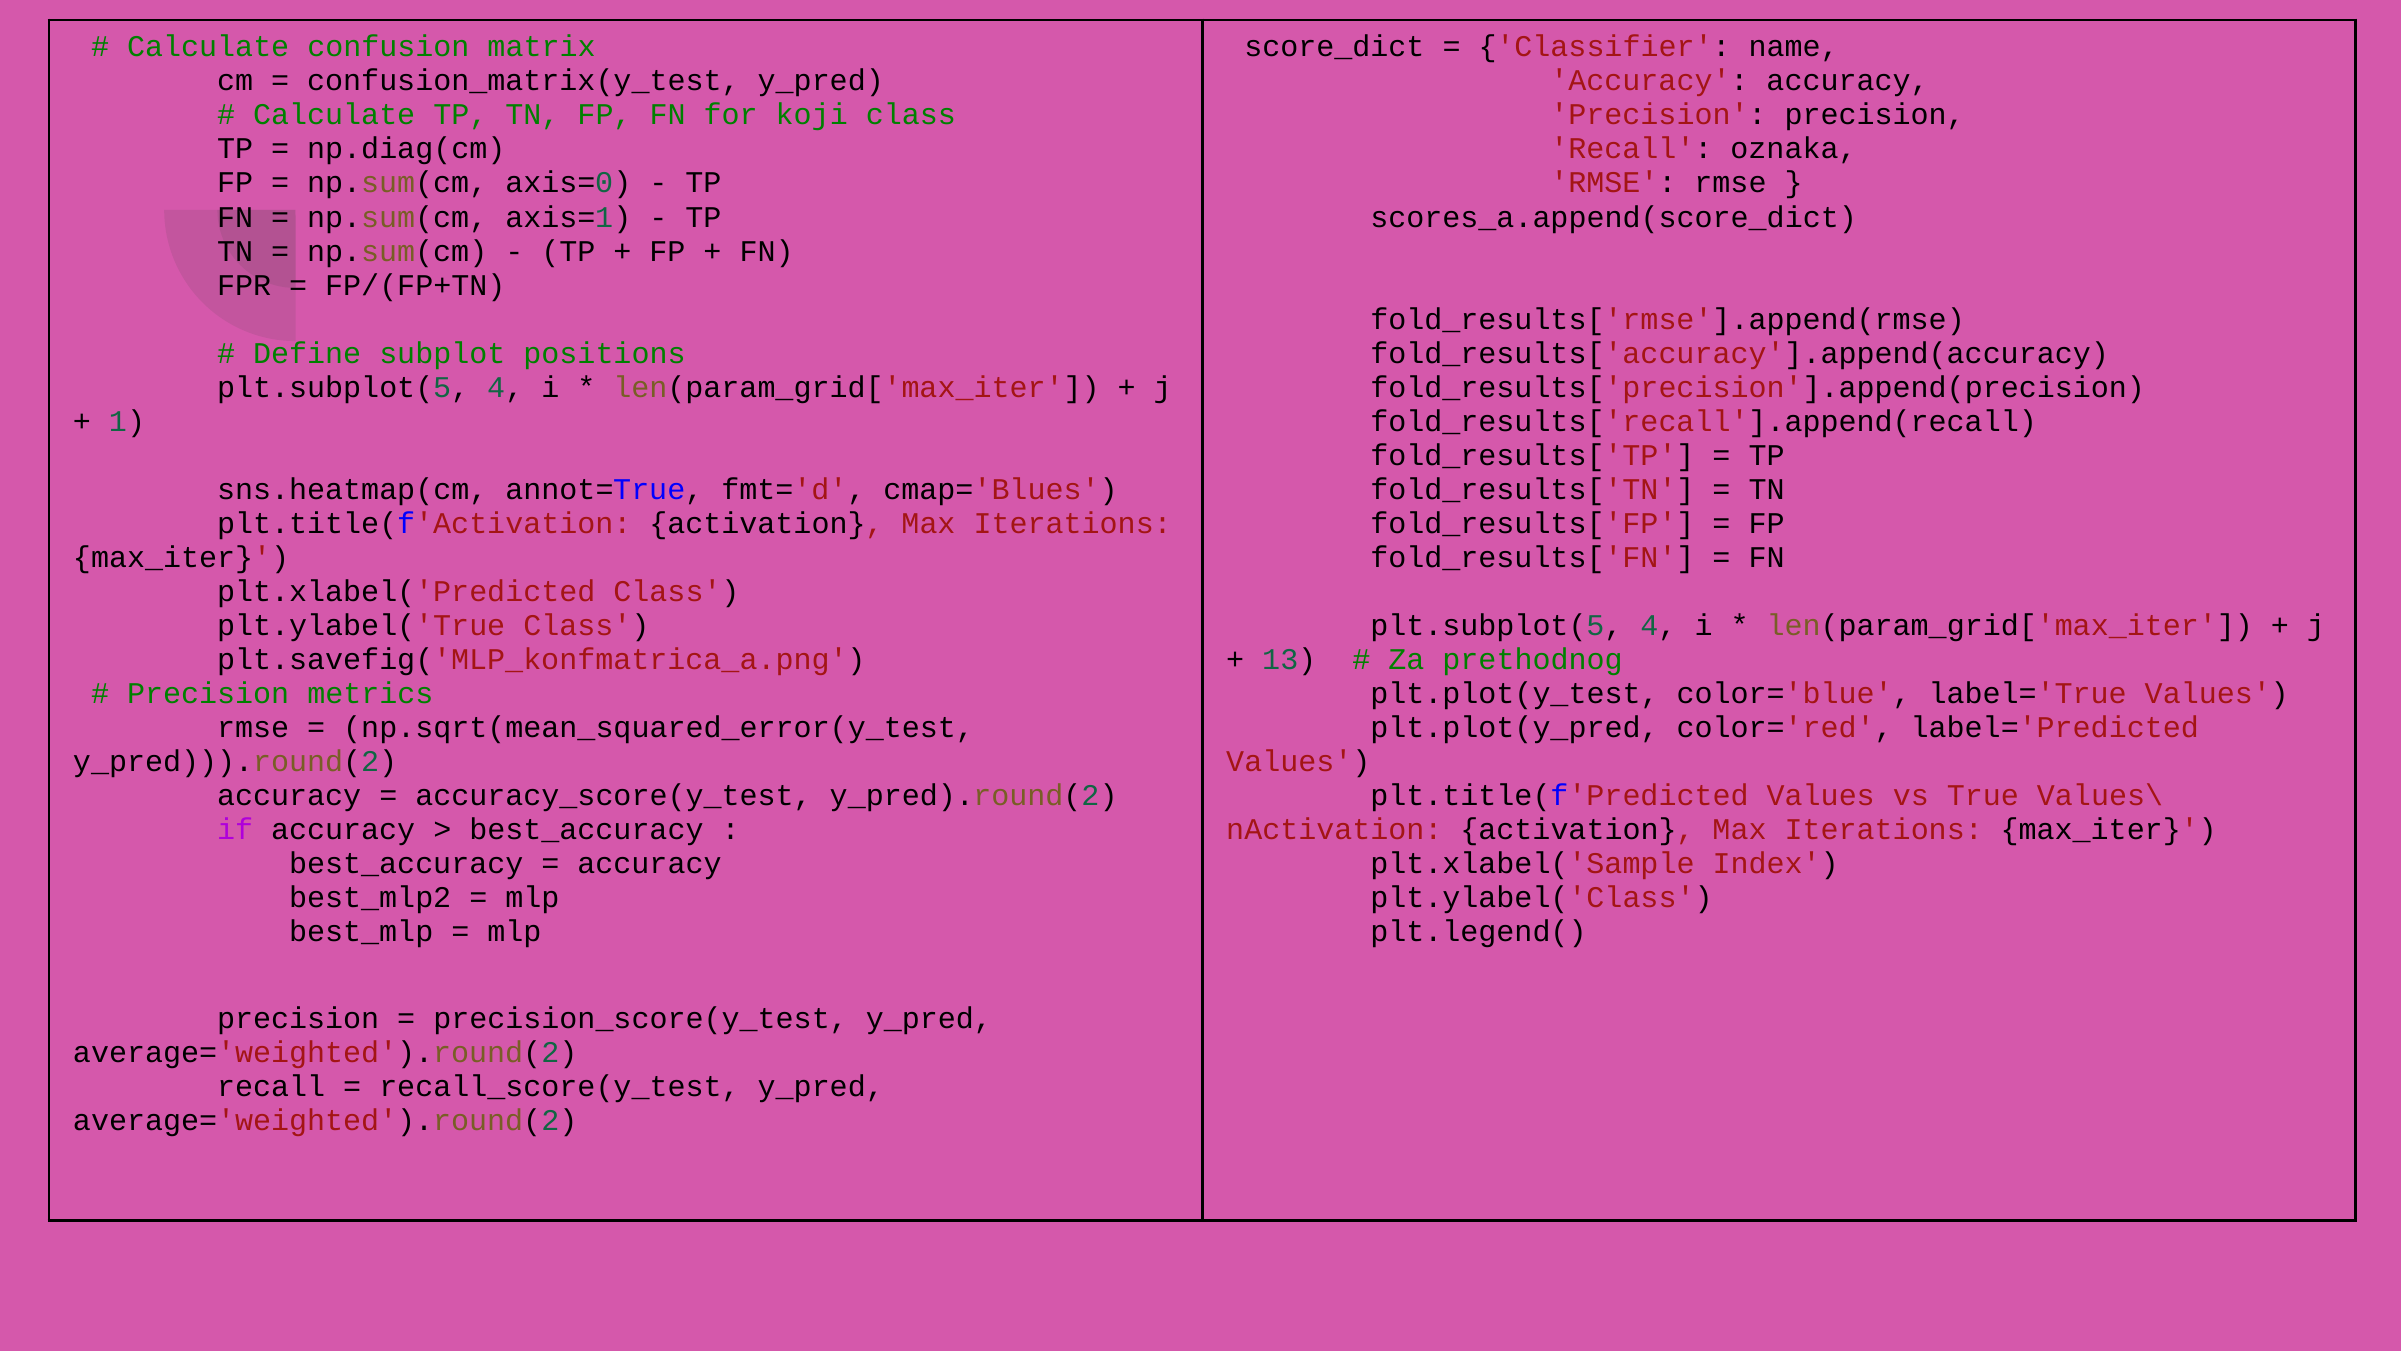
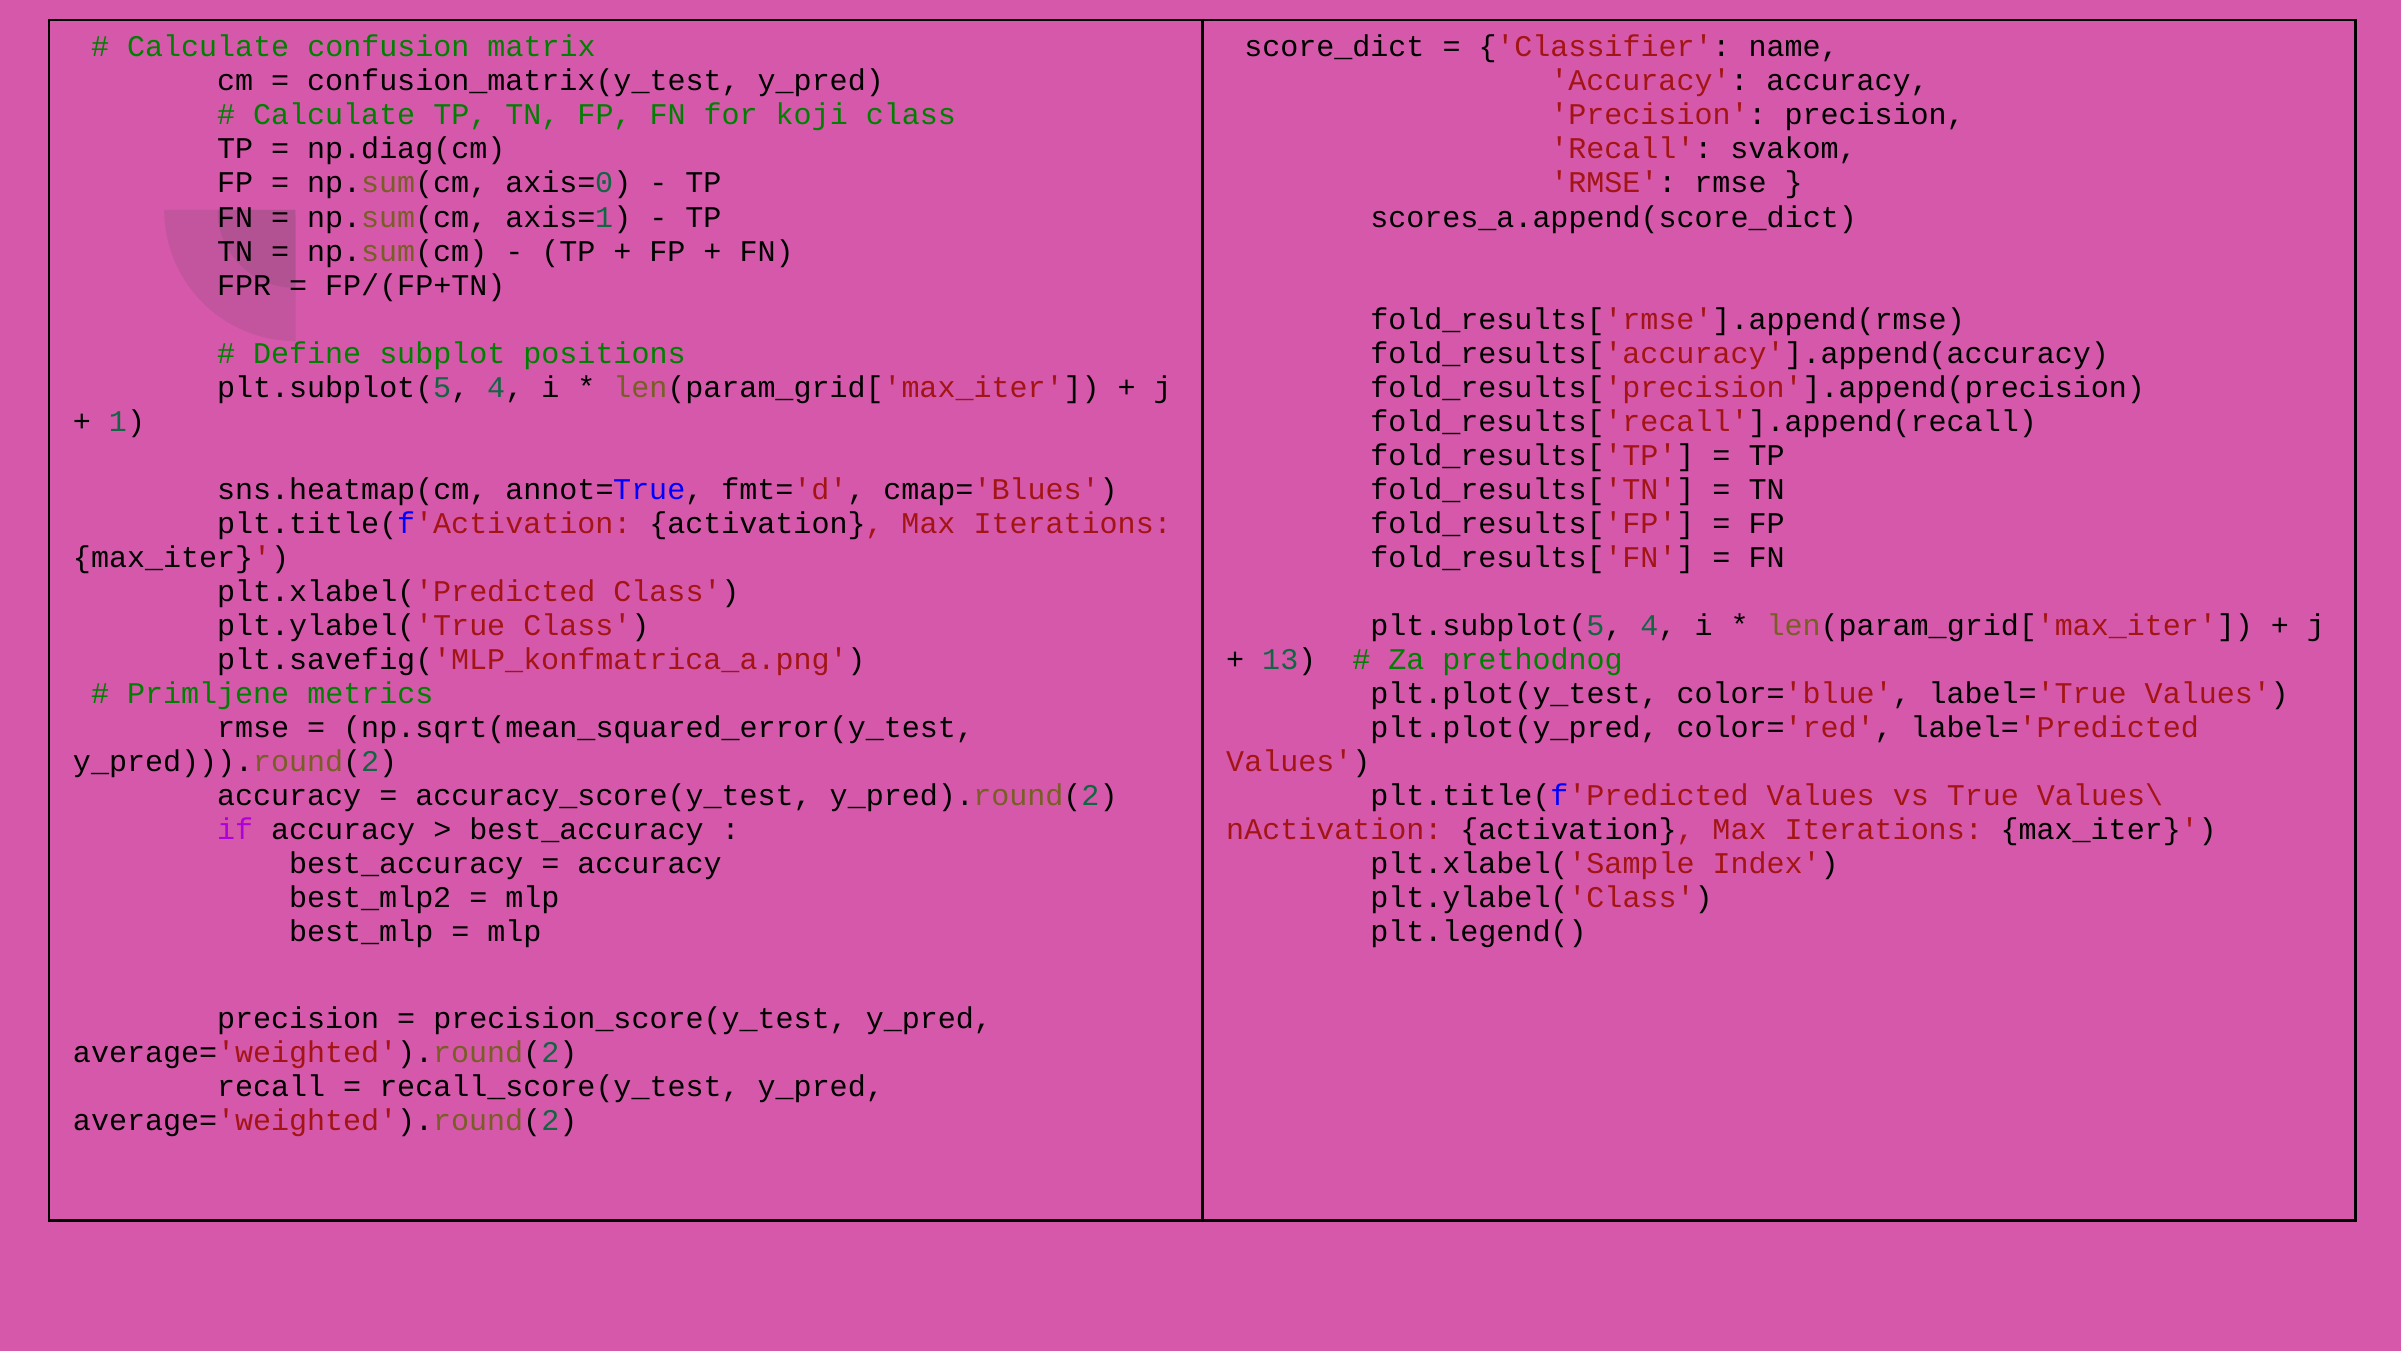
oznaka: oznaka -> svakom
Precision at (208, 693): Precision -> Primljene
